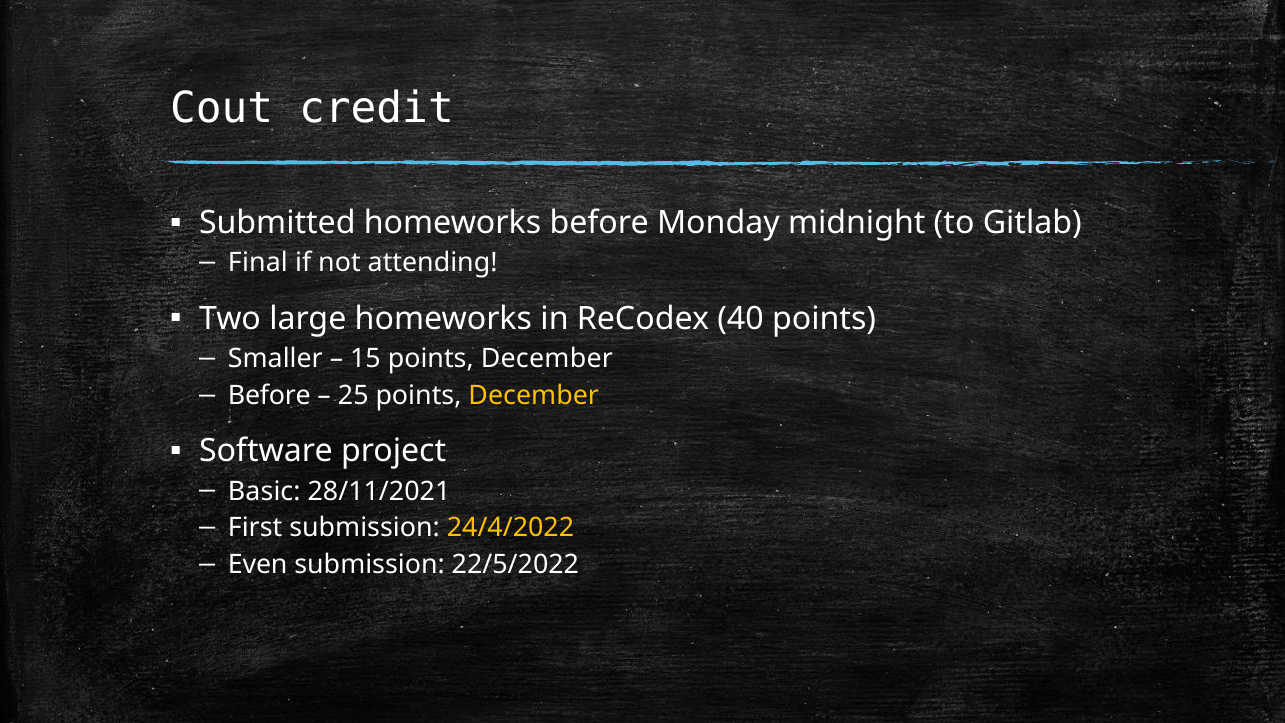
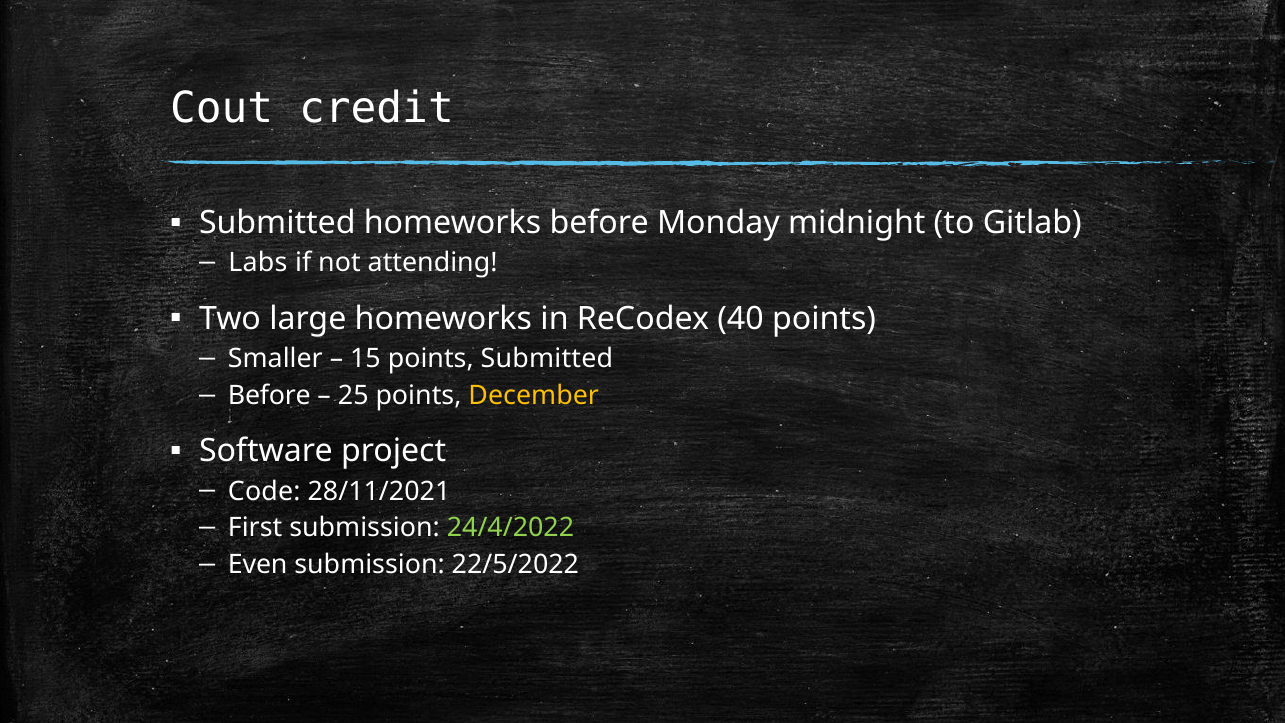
Final: Final -> Labs
15 points December: December -> Submitted
Basic: Basic -> Code
24/4/2022 colour: yellow -> light green
